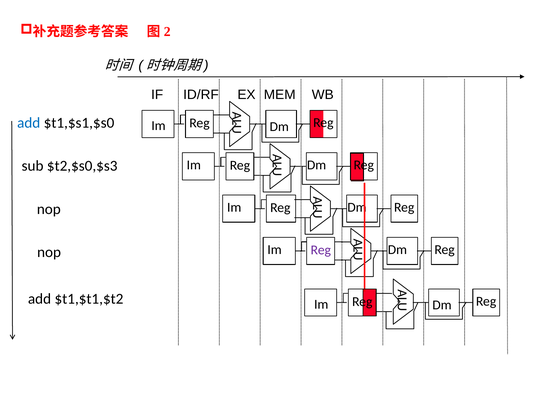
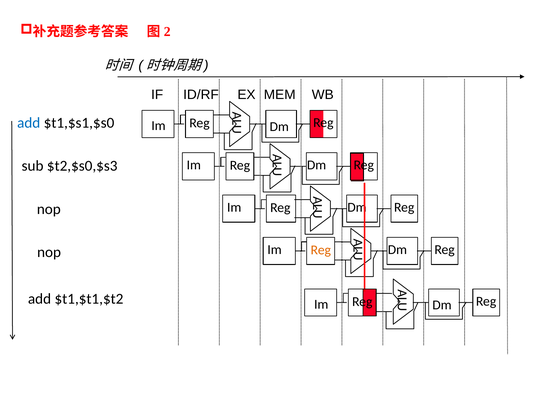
Reg at (321, 251) colour: purple -> orange
